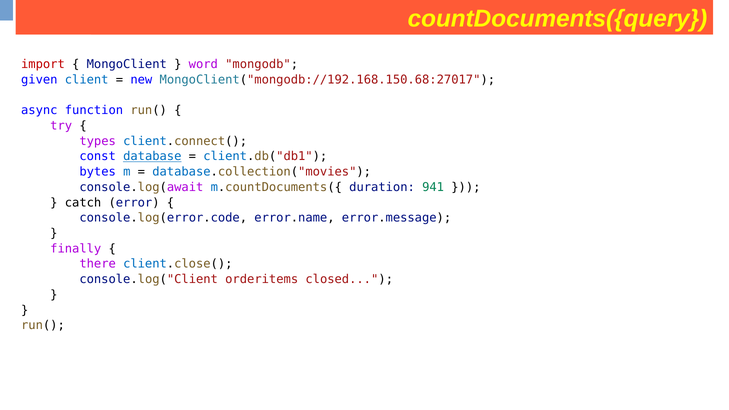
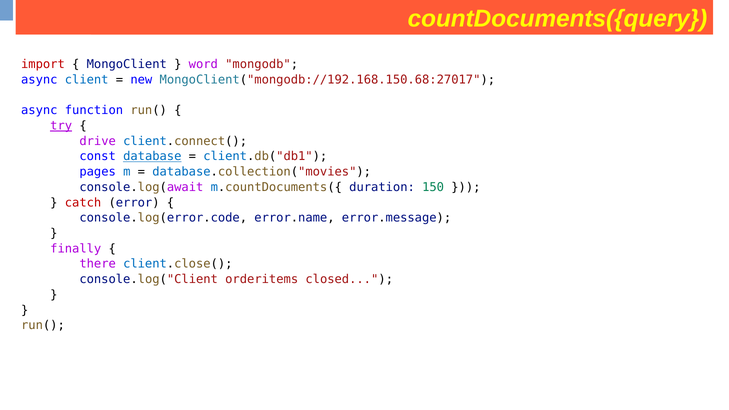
given at (39, 80): given -> async
try underline: none -> present
types: types -> drive
bytes: bytes -> pages
941: 941 -> 150
catch colour: black -> red
